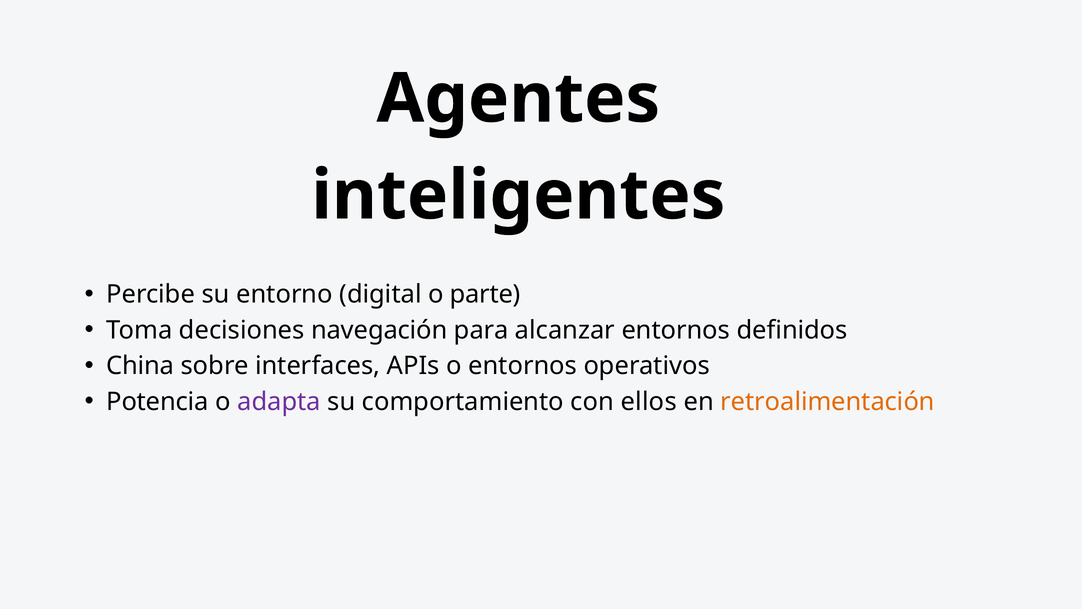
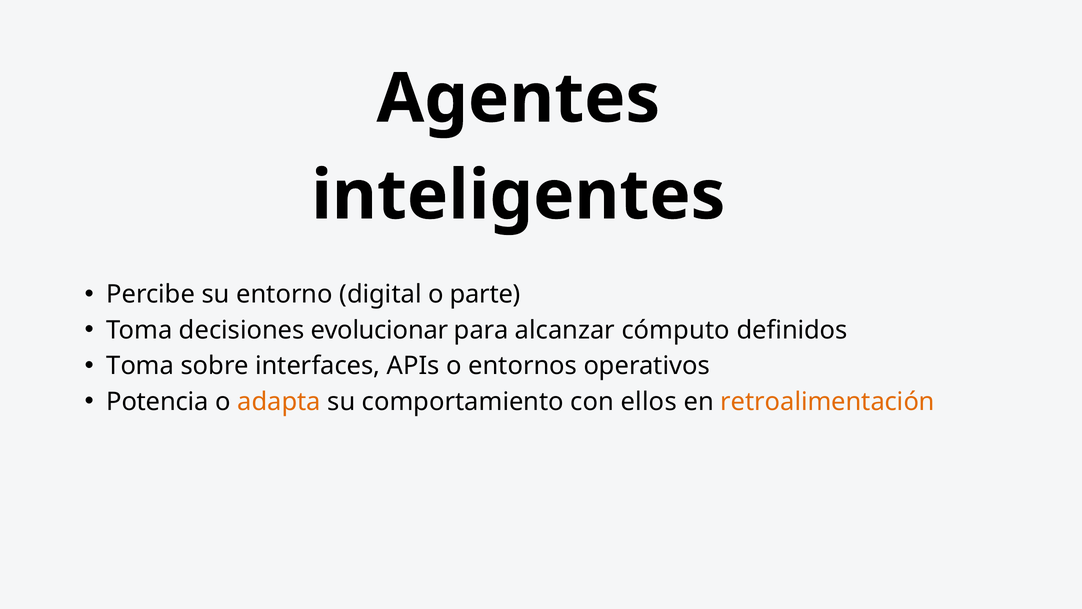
navegación: navegación -> evolucionar
alcanzar entornos: entornos -> cómputo
China at (140, 366): China -> Toma
adapta colour: purple -> orange
